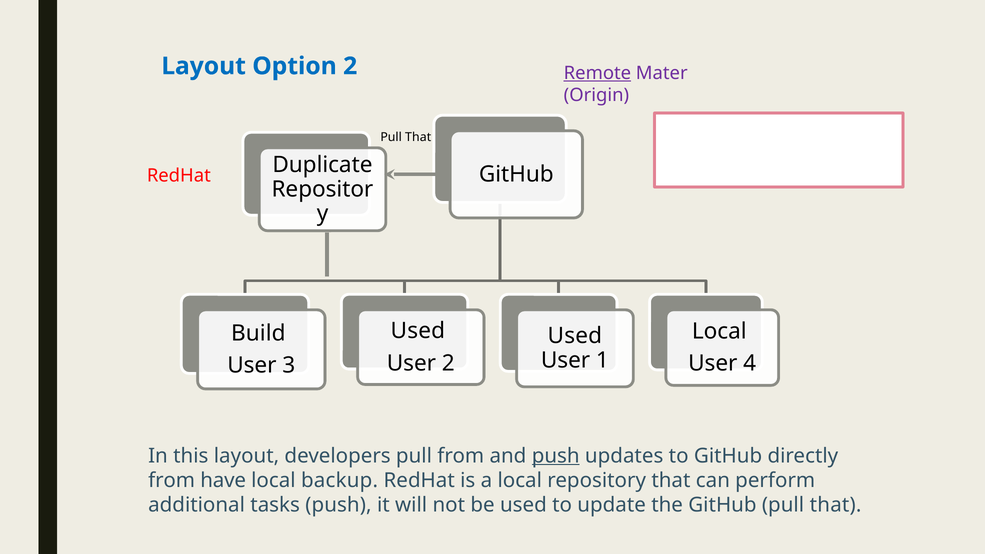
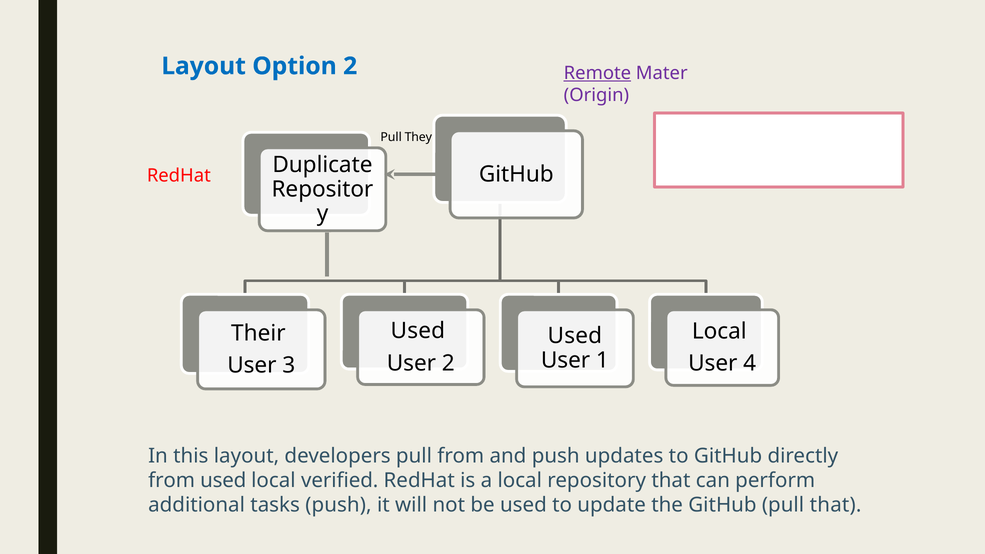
That at (418, 137): That -> They
Build: Build -> Their
push at (556, 456) underline: present -> none
from have: have -> used
backup: backup -> verified
